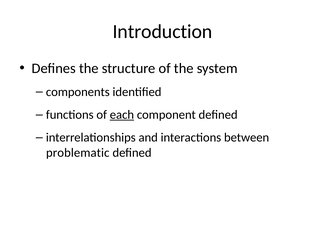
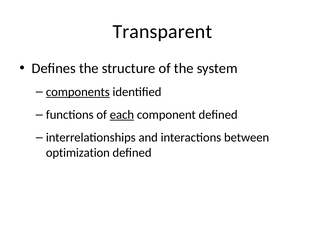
Introduction: Introduction -> Transparent
components underline: none -> present
problematic: problematic -> optimization
